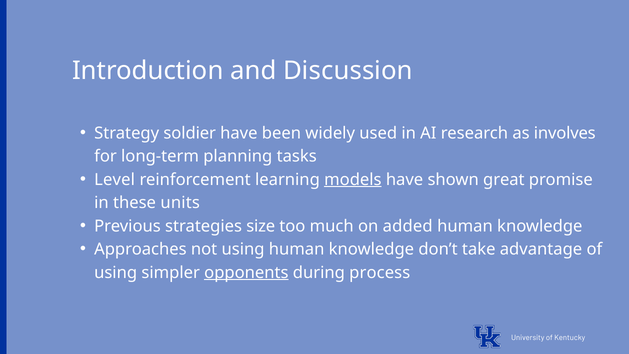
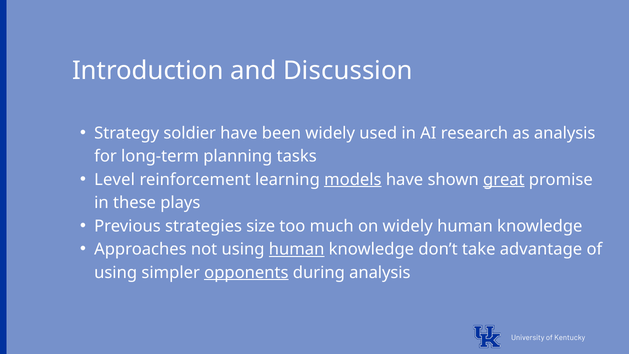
as involves: involves -> analysis
great underline: none -> present
units: units -> plays
on added: added -> widely
human at (297, 249) underline: none -> present
during process: process -> analysis
